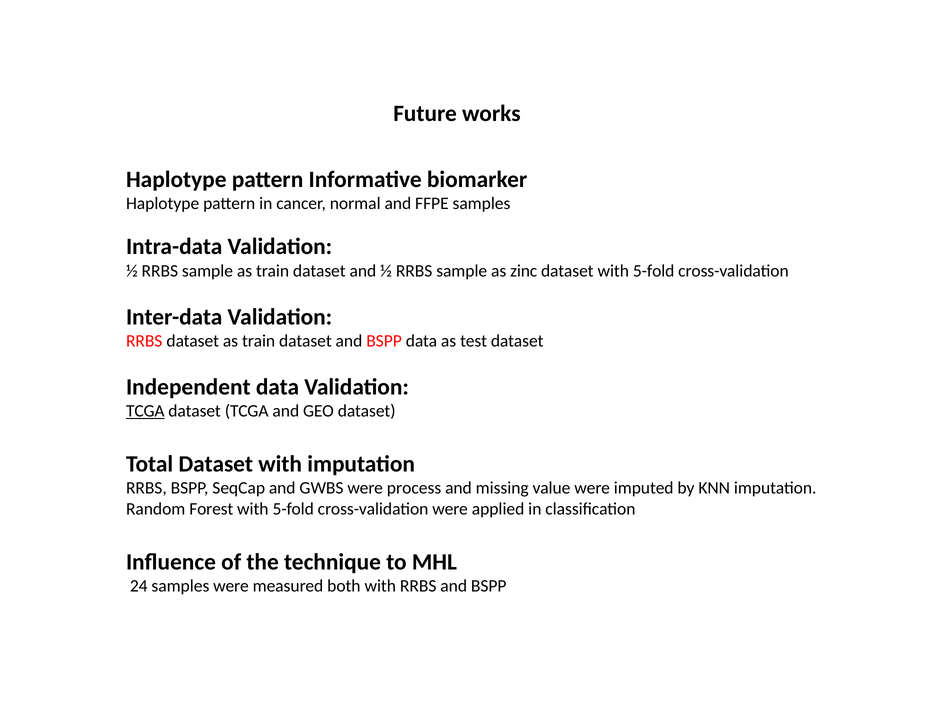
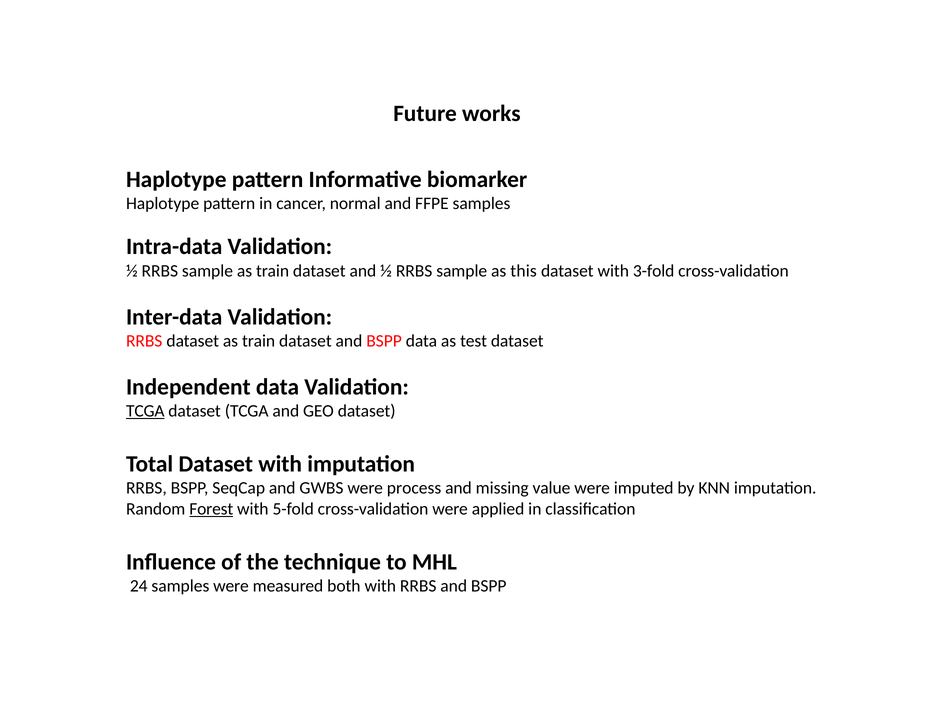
zinc: zinc -> this
dataset with 5-fold: 5-fold -> 3-fold
Forest underline: none -> present
